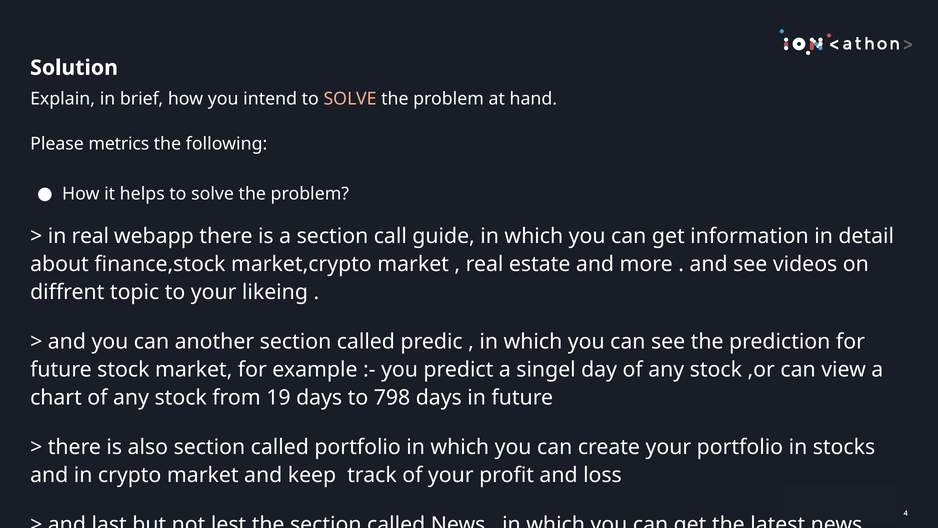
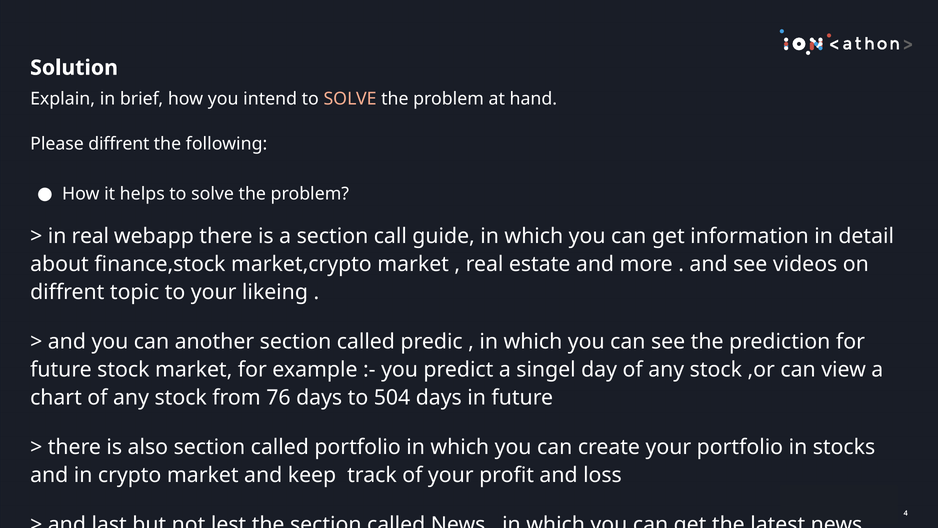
Please metrics: metrics -> diffrent
19: 19 -> 76
798: 798 -> 504
